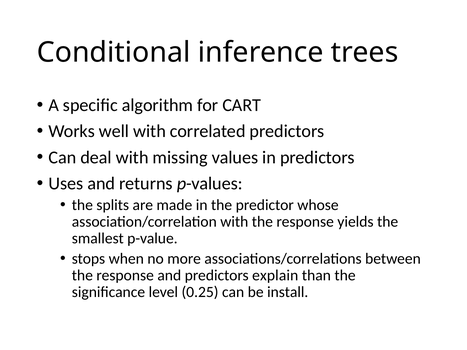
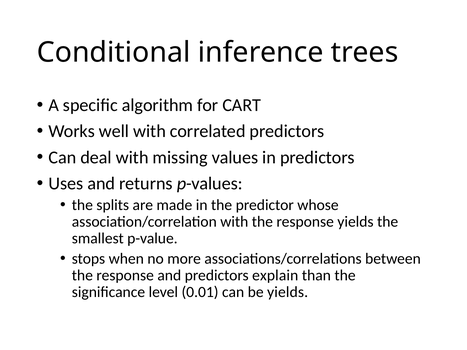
0.25: 0.25 -> 0.01
be install: install -> yields
